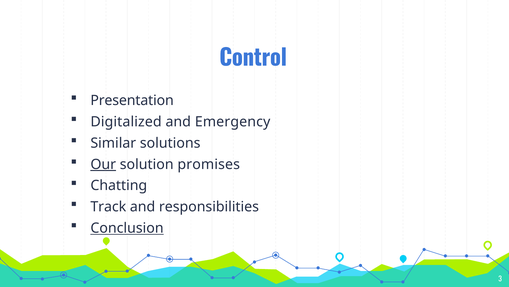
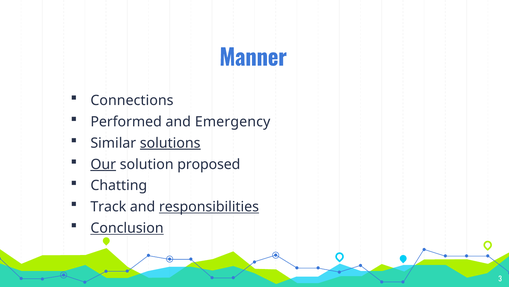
Control: Control -> Manner
Presentation: Presentation -> Connections
Digitalized: Digitalized -> Performed
solutions underline: none -> present
promises: promises -> proposed
responsibilities underline: none -> present
